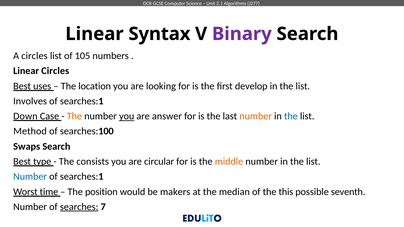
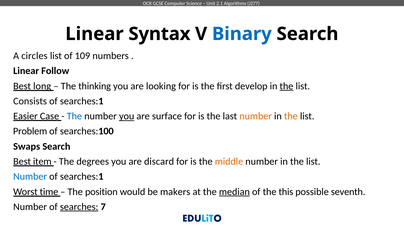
Binary colour: purple -> blue
105: 105 -> 109
Linear Circles: Circles -> Follow
uses: uses -> long
location: location -> thinking
the at (287, 86) underline: none -> present
Involves: Involves -> Consists
Down: Down -> Easier
The at (74, 116) colour: orange -> blue
answer: answer -> surface
the at (291, 116) colour: blue -> orange
Method: Method -> Problem
type: type -> item
consists: consists -> degrees
circular: circular -> discard
median underline: none -> present
